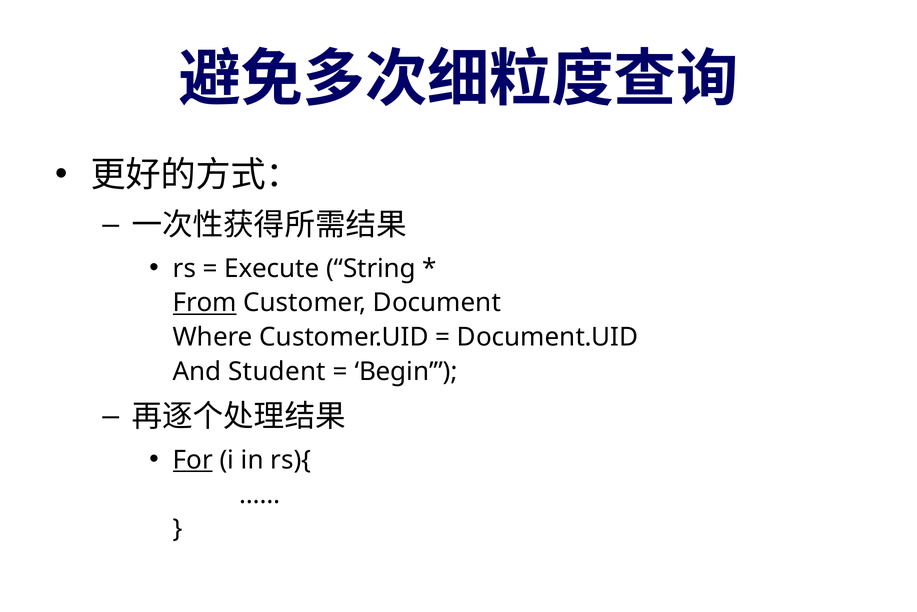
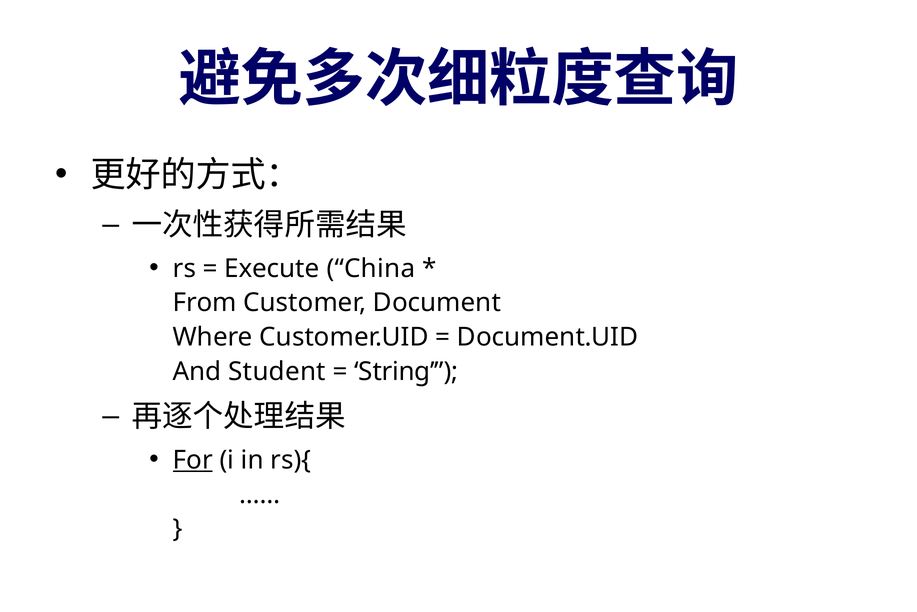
String: String -> China
From underline: present -> none
Begin: Begin -> String
